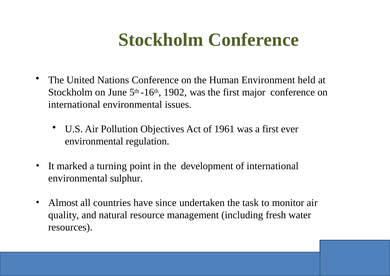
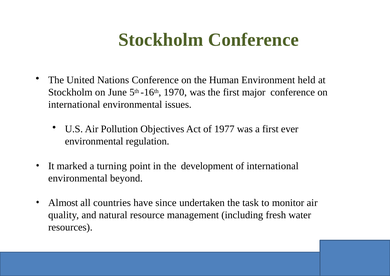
1902: 1902 -> 1970
1961: 1961 -> 1977
sulphur: sulphur -> beyond
